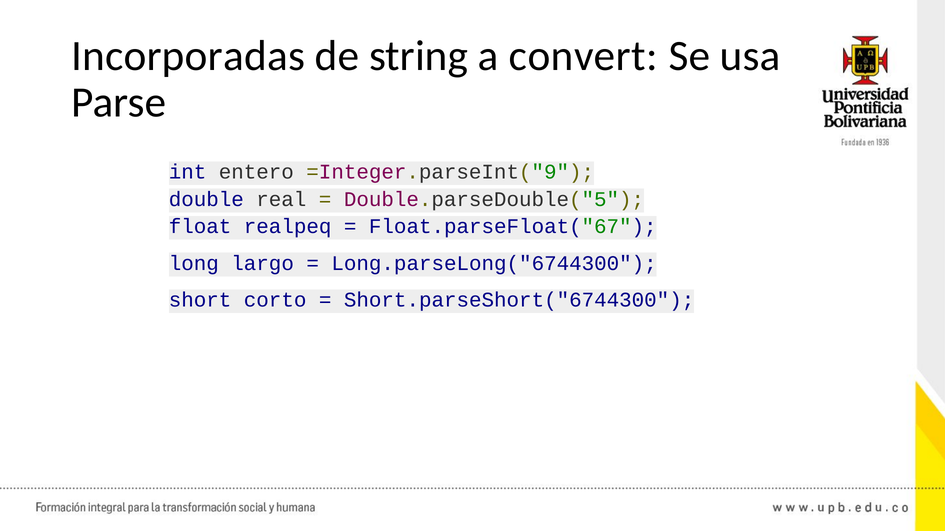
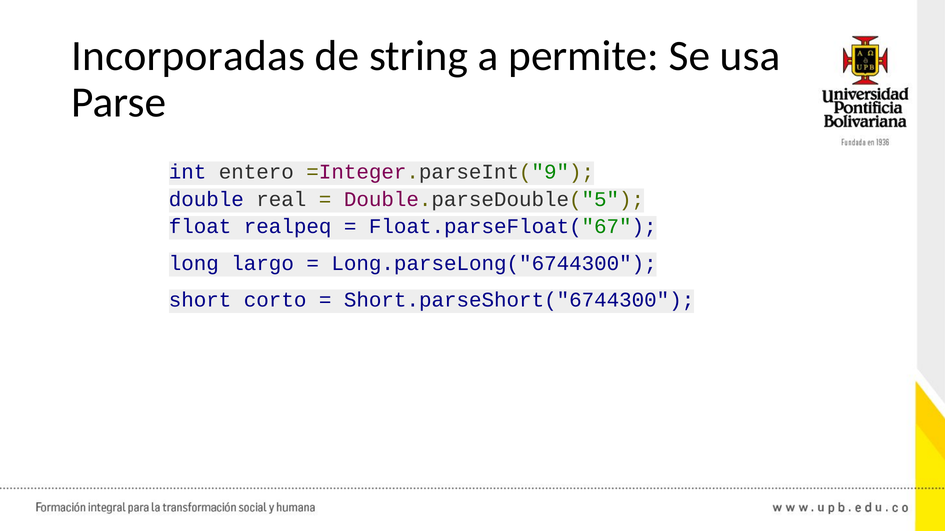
convert: convert -> permite
